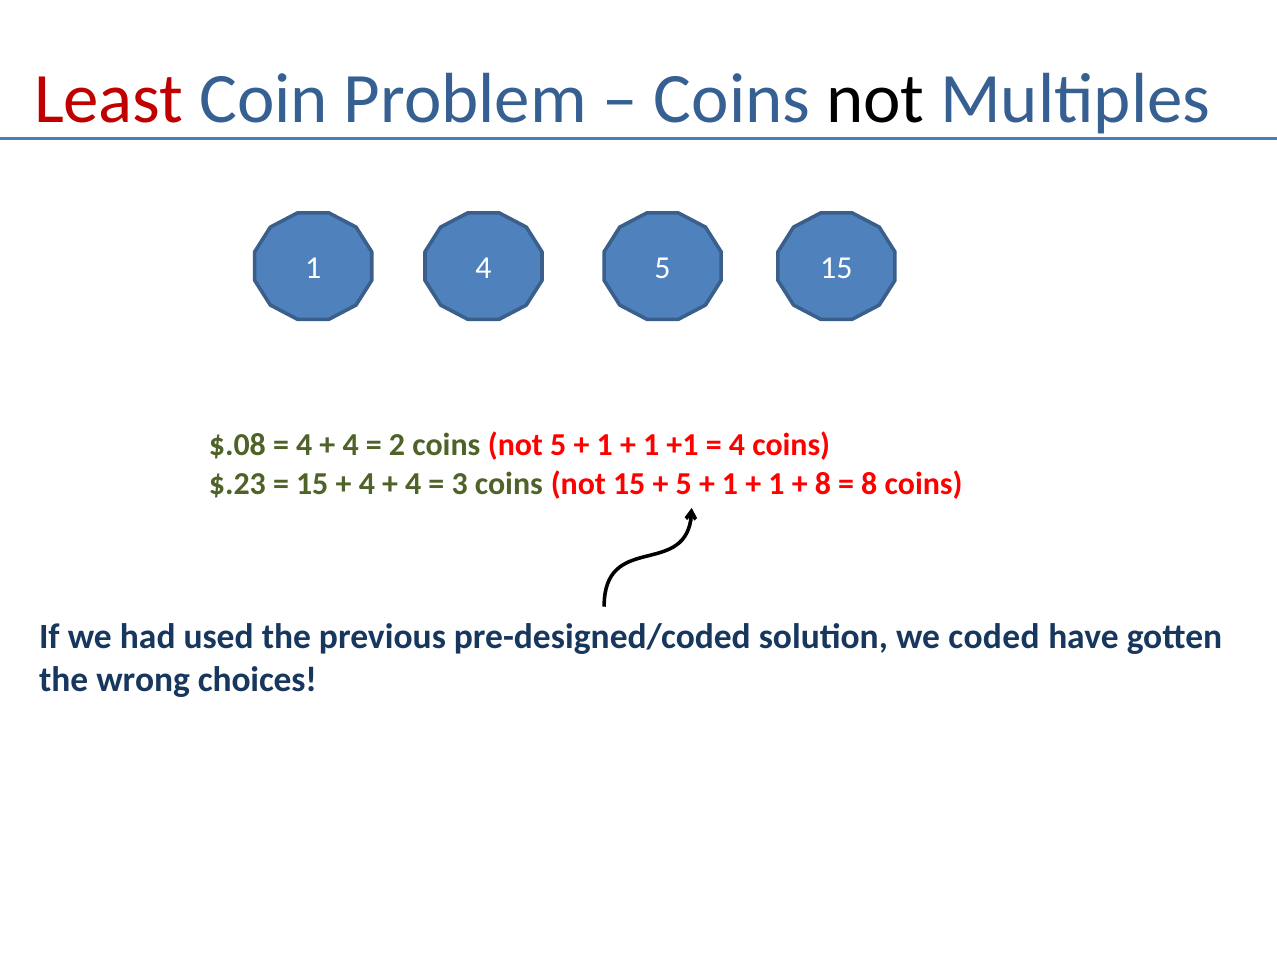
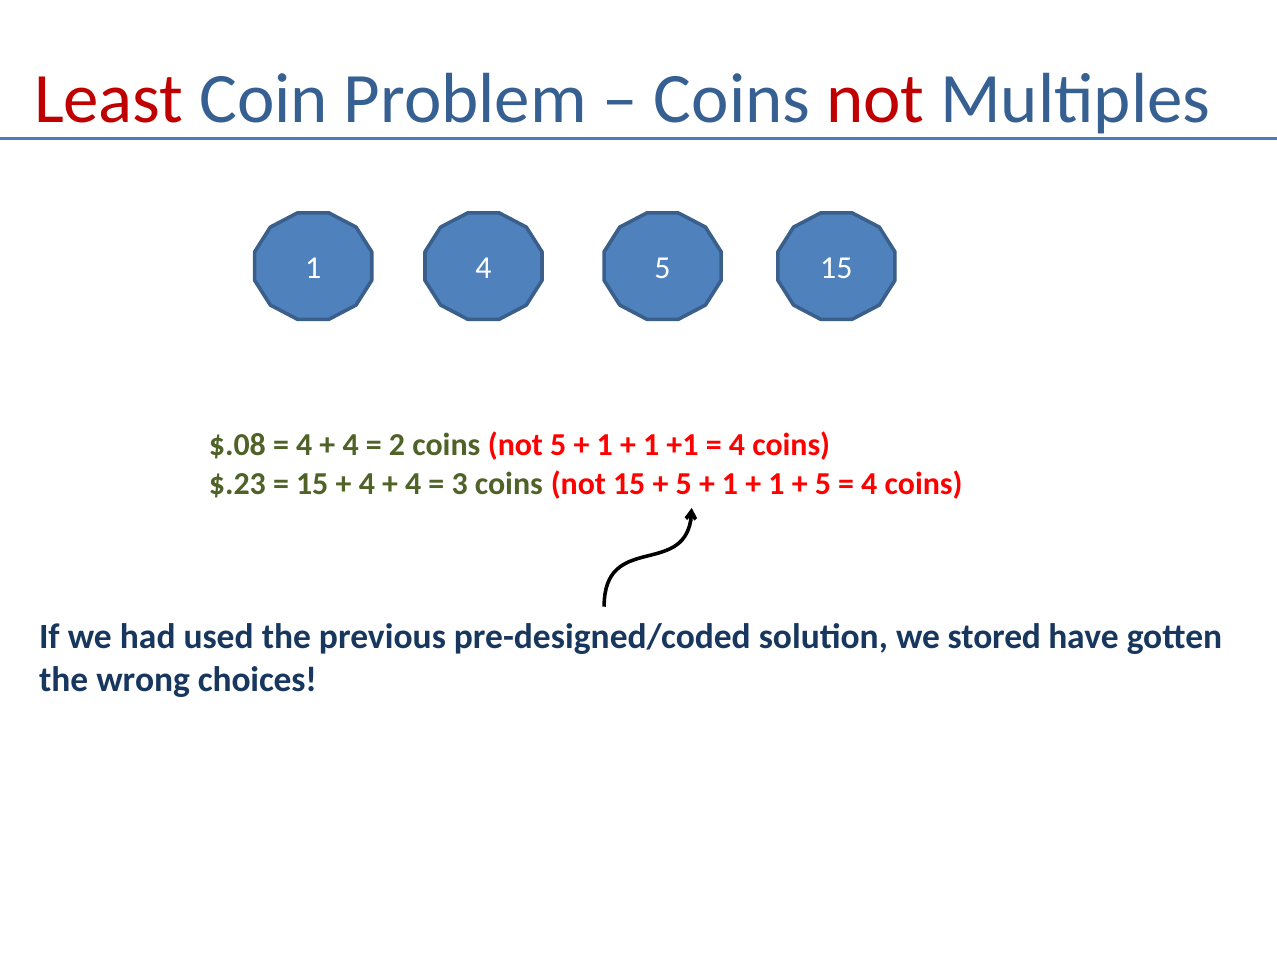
not at (875, 99) colour: black -> red
8 at (823, 484): 8 -> 5
8 at (869, 484): 8 -> 4
coded: coded -> stored
